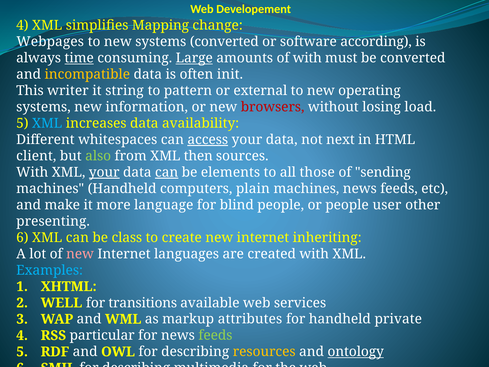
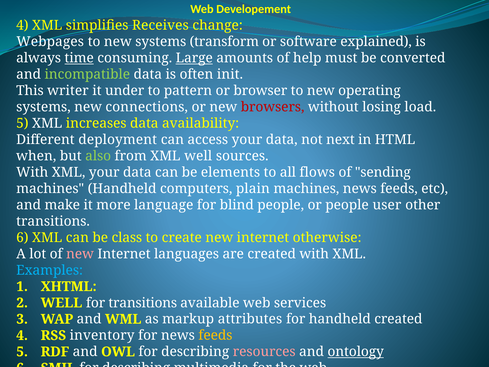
Mapping: Mapping -> Receives
systems converted: converted -> transform
according: according -> explained
of with: with -> help
incompatible colour: yellow -> light green
string: string -> under
external: external -> browser
information: information -> connections
XML at (47, 123) colour: light blue -> white
whitespaces: whitespaces -> deployment
access underline: present -> none
client: client -> when
XML then: then -> well
your at (104, 172) underline: present -> none
can at (167, 172) underline: present -> none
those: those -> flows
presenting at (53, 221): presenting -> transitions
inheriting: inheriting -> otherwise
handheld private: private -> created
particular: particular -> inventory
feeds at (215, 335) colour: light green -> yellow
resources colour: yellow -> pink
